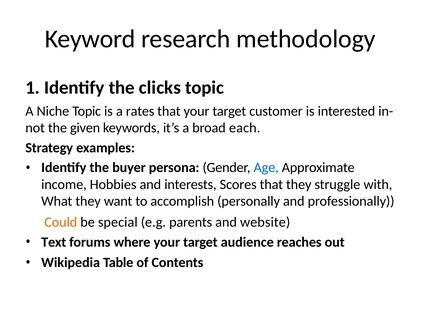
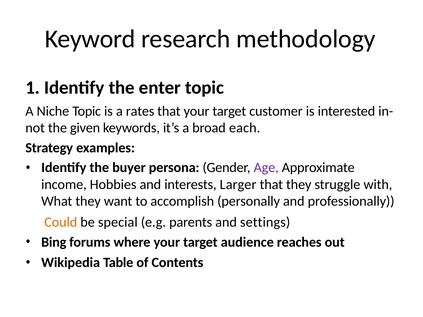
clicks: clicks -> enter
Age colour: blue -> purple
Scores: Scores -> Larger
website: website -> settings
Text: Text -> Bing
